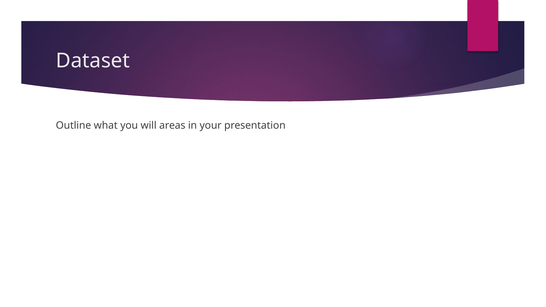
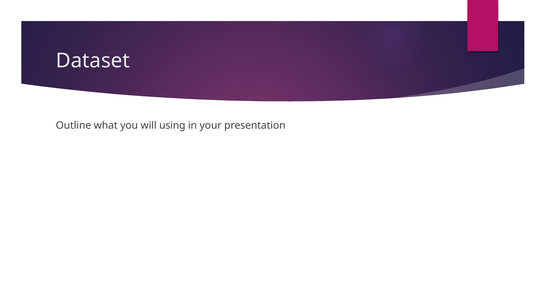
areas: areas -> using
